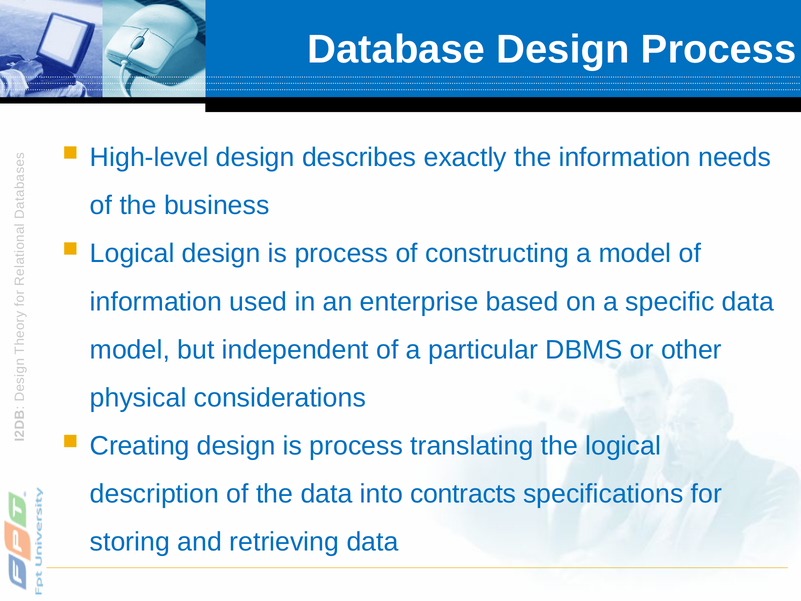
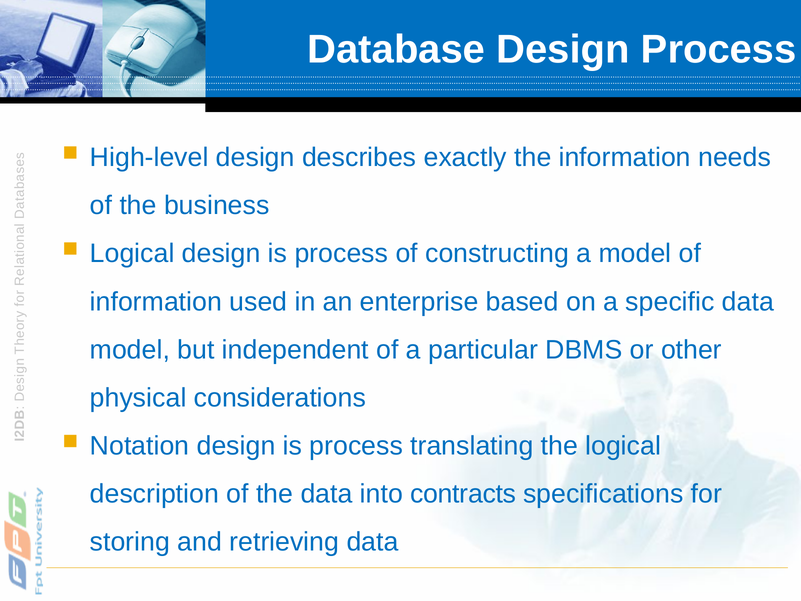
Creating: Creating -> Notation
